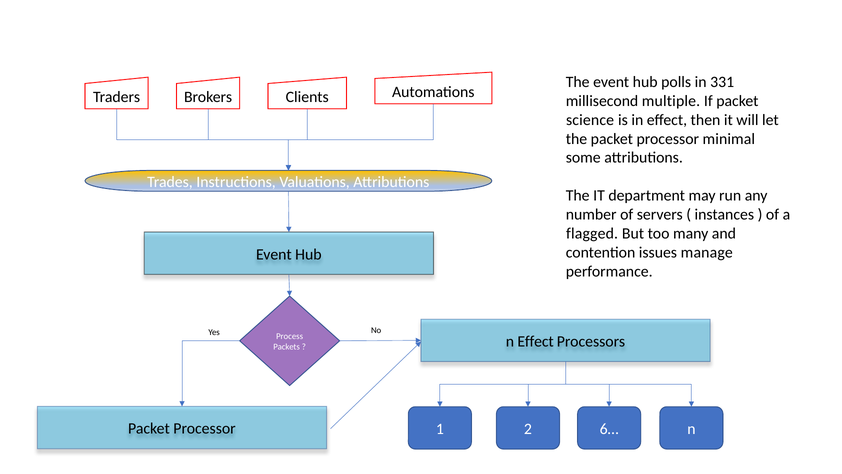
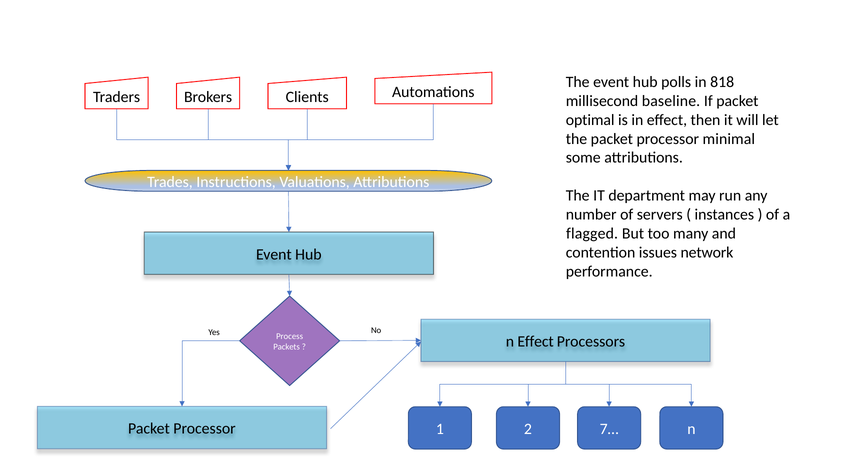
331: 331 -> 818
multiple: multiple -> baseline
science: science -> optimal
manage: manage -> network
6…: 6… -> 7…
